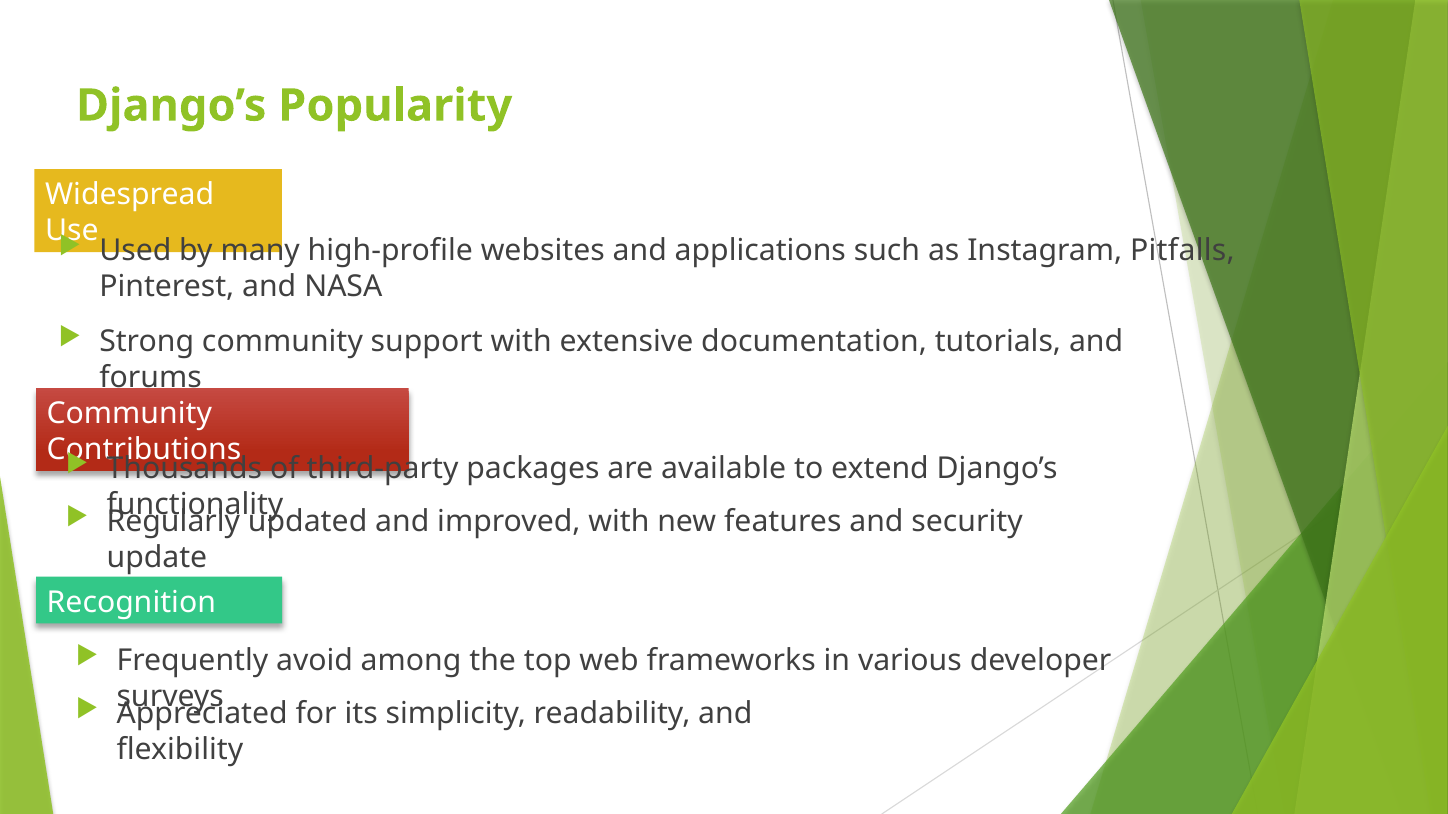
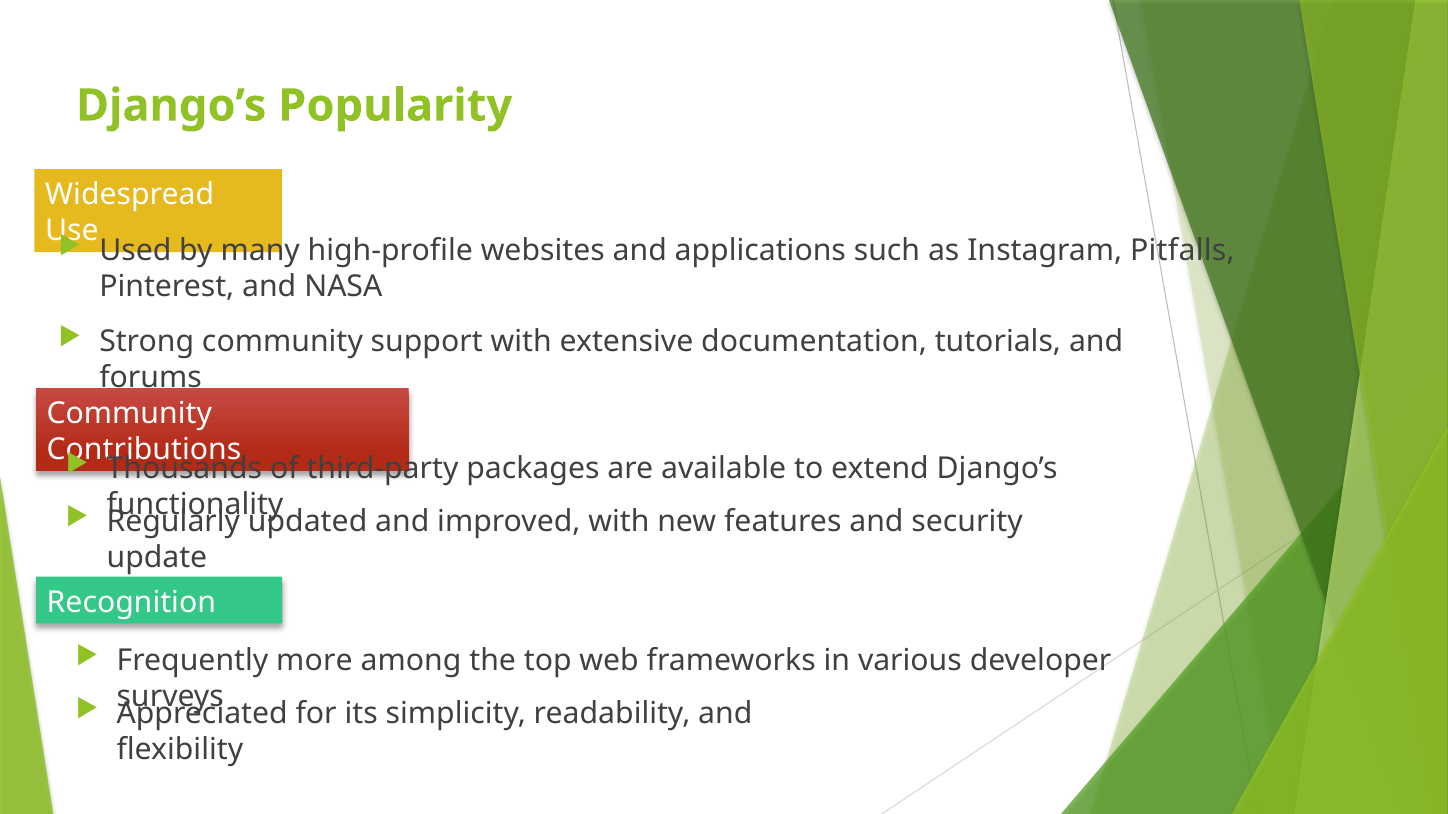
avoid: avoid -> more
